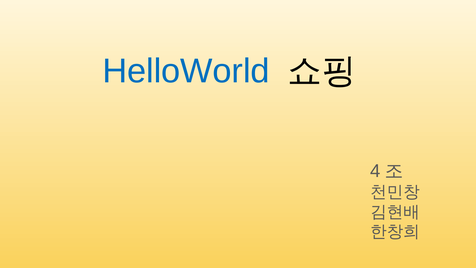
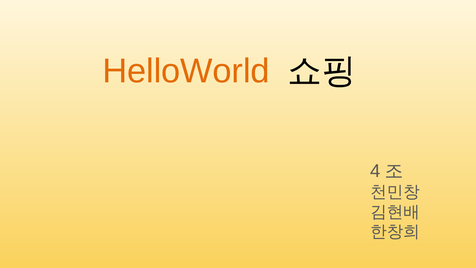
HelloWorld colour: blue -> orange
